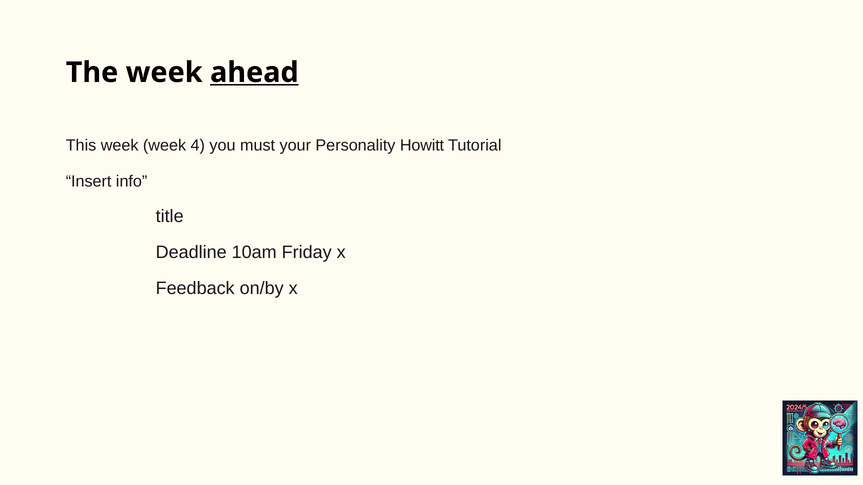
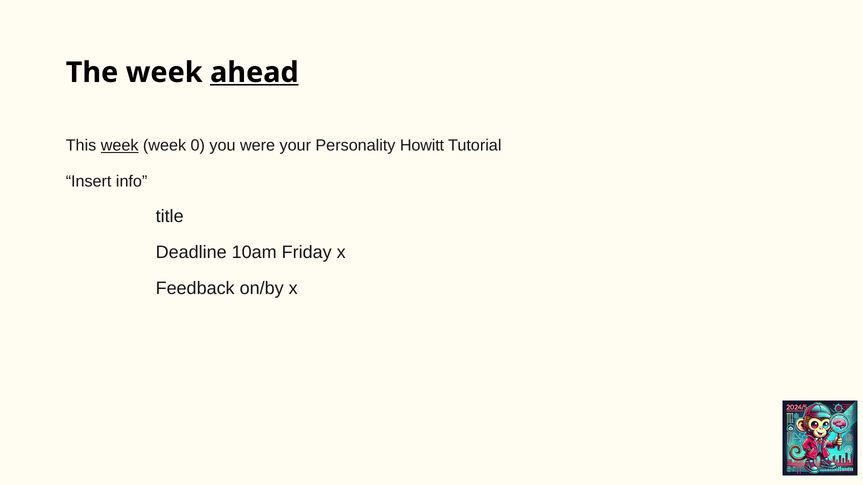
week at (120, 145) underline: none -> present
4: 4 -> 0
must: must -> were
